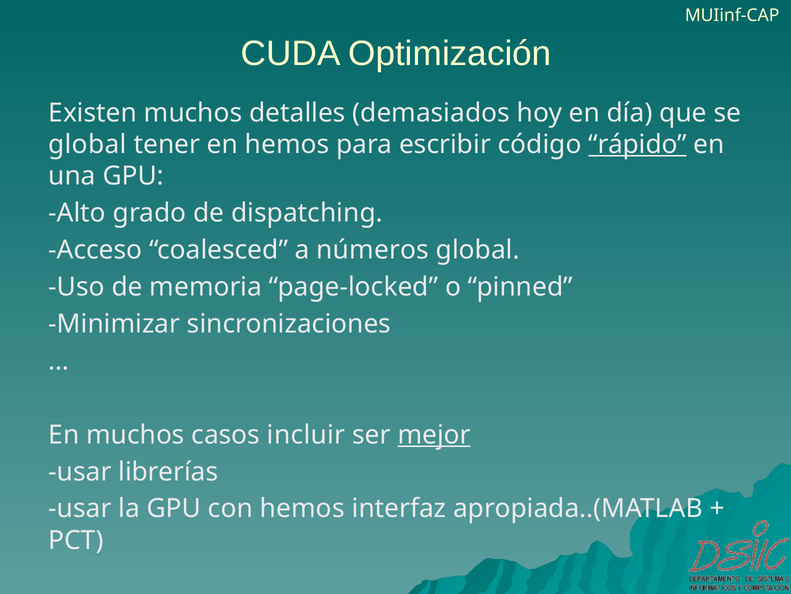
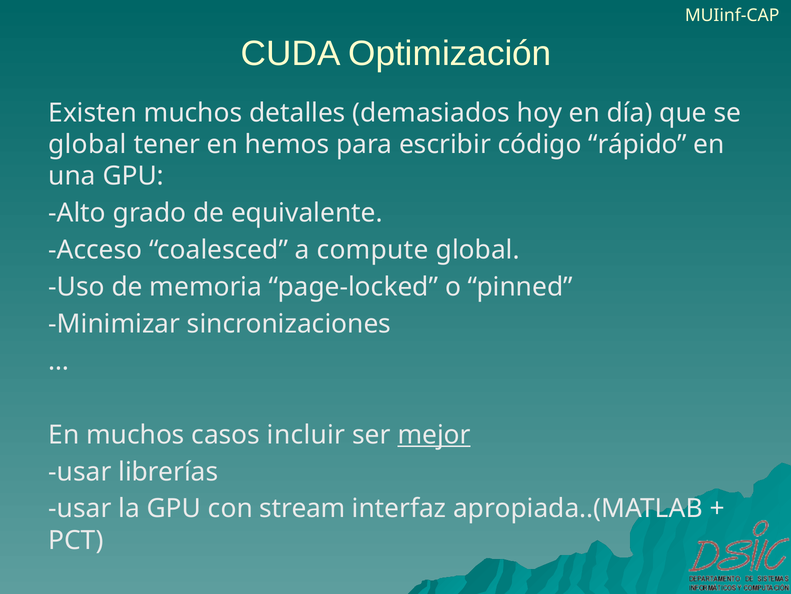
rápido underline: present -> none
dispatching: dispatching -> equivalente
números: números -> compute
con hemos: hemos -> stream
